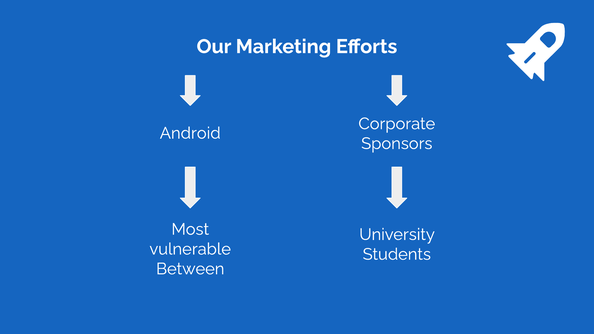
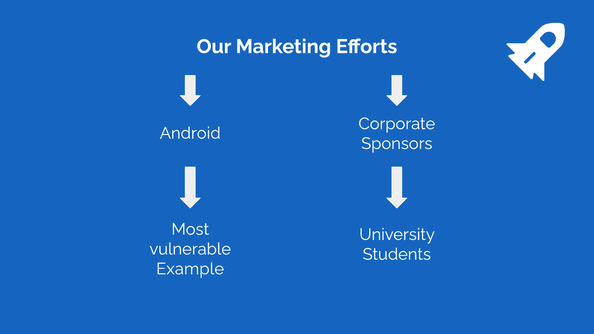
Between: Between -> Example
